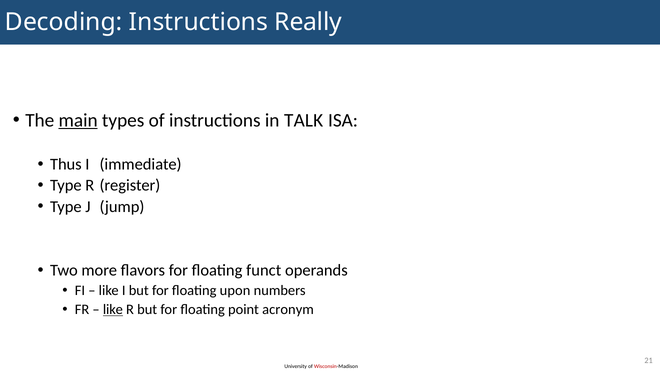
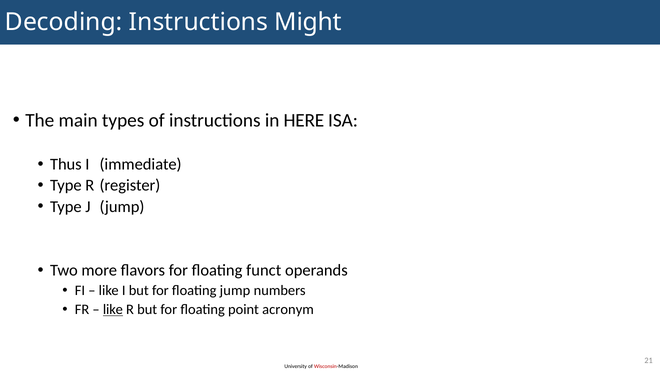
Really: Really -> Might
main underline: present -> none
TALK: TALK -> HERE
floating upon: upon -> jump
